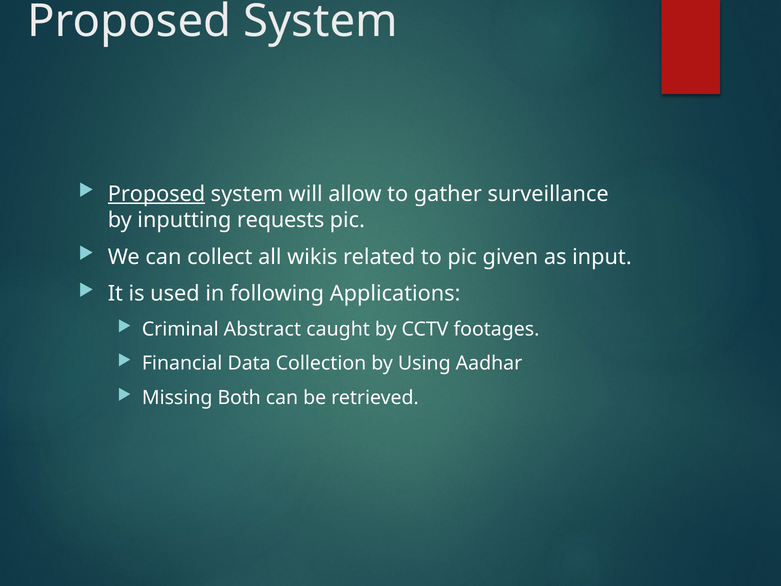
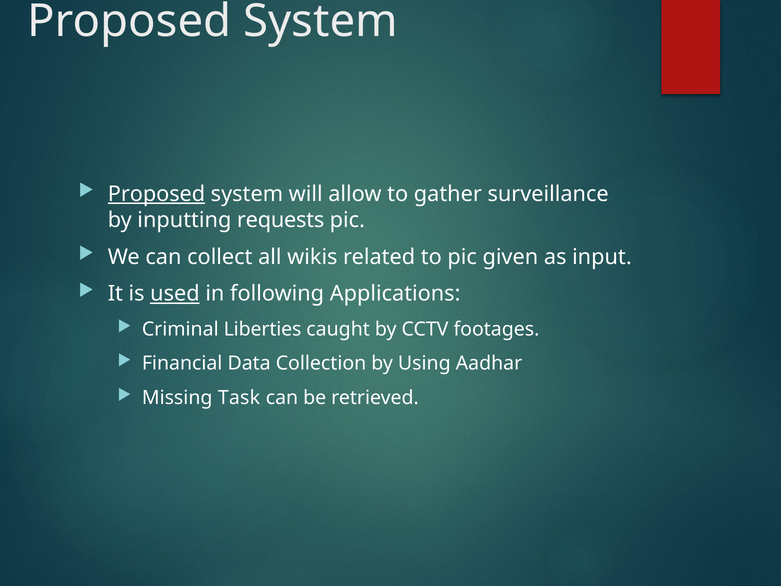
used underline: none -> present
Abstract: Abstract -> Liberties
Both: Both -> Task
